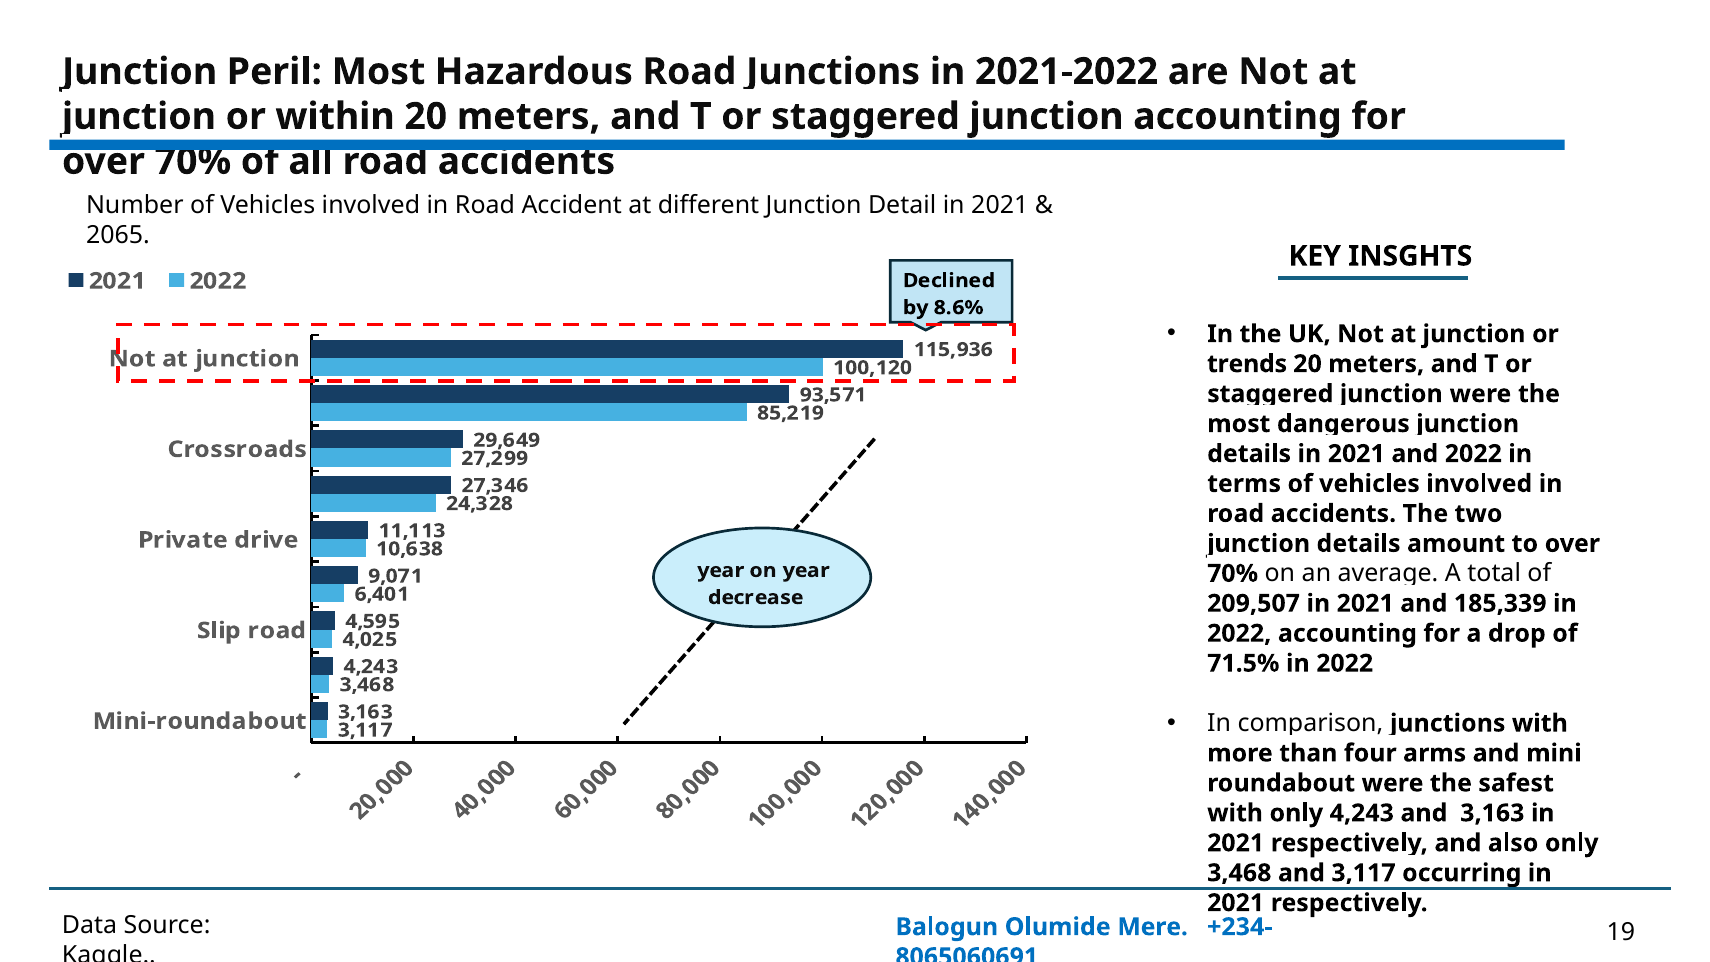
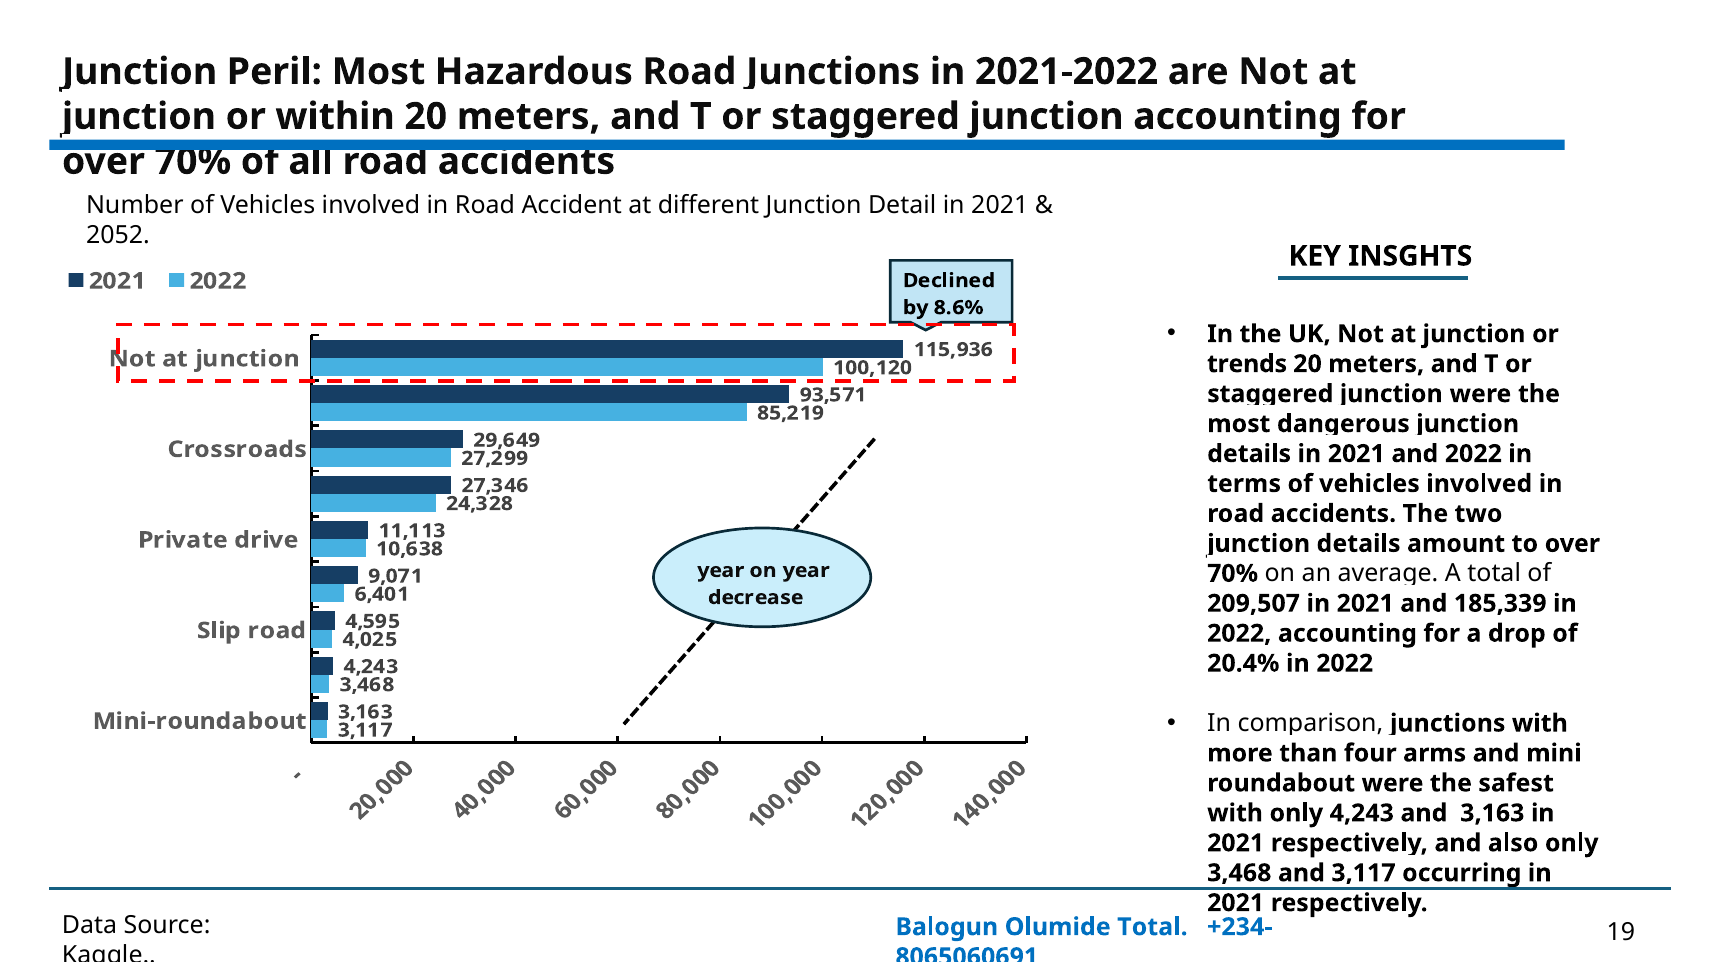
2065: 2065 -> 2052
71.5%: 71.5% -> 20.4%
Olumide Mere: Mere -> Total
